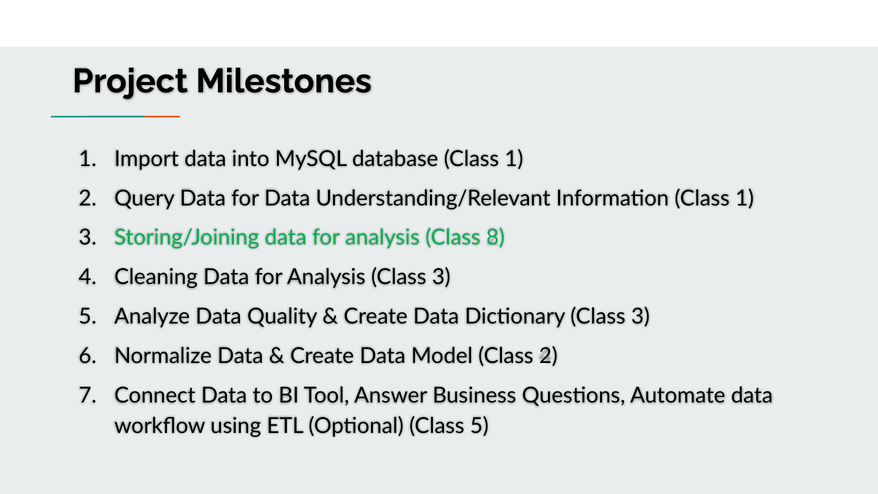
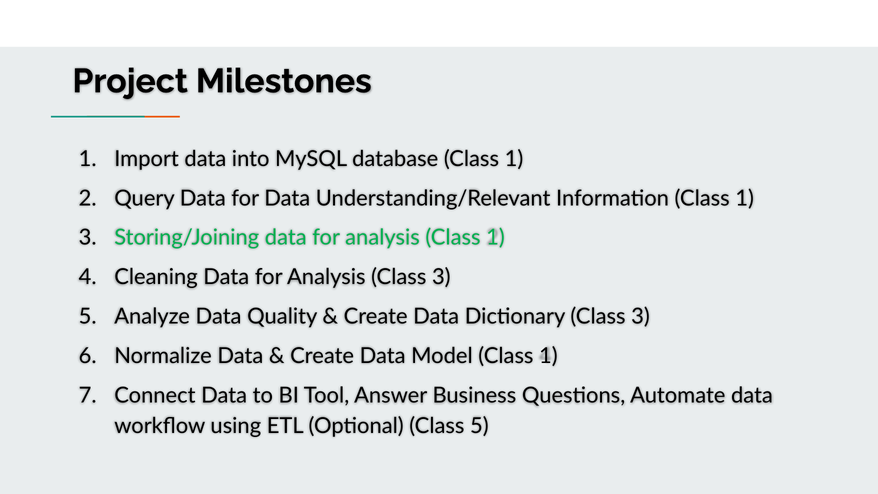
analysis Class 8: 8 -> 1
Model Class 2: 2 -> 1
